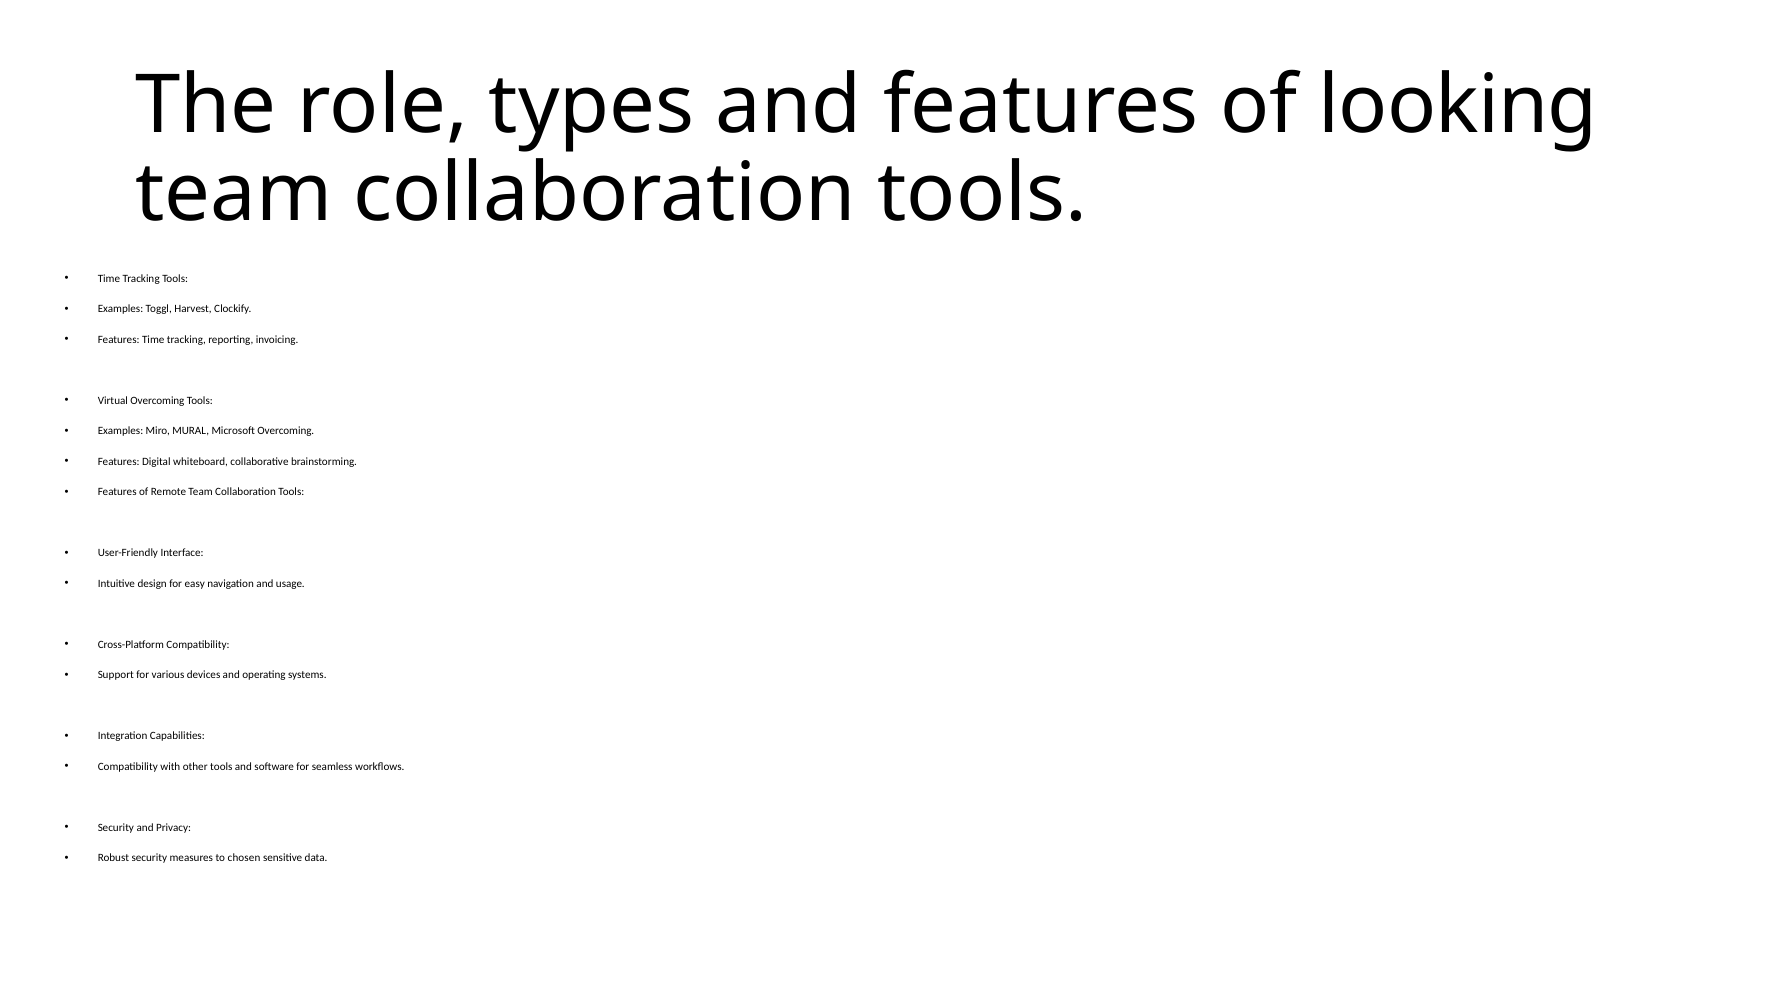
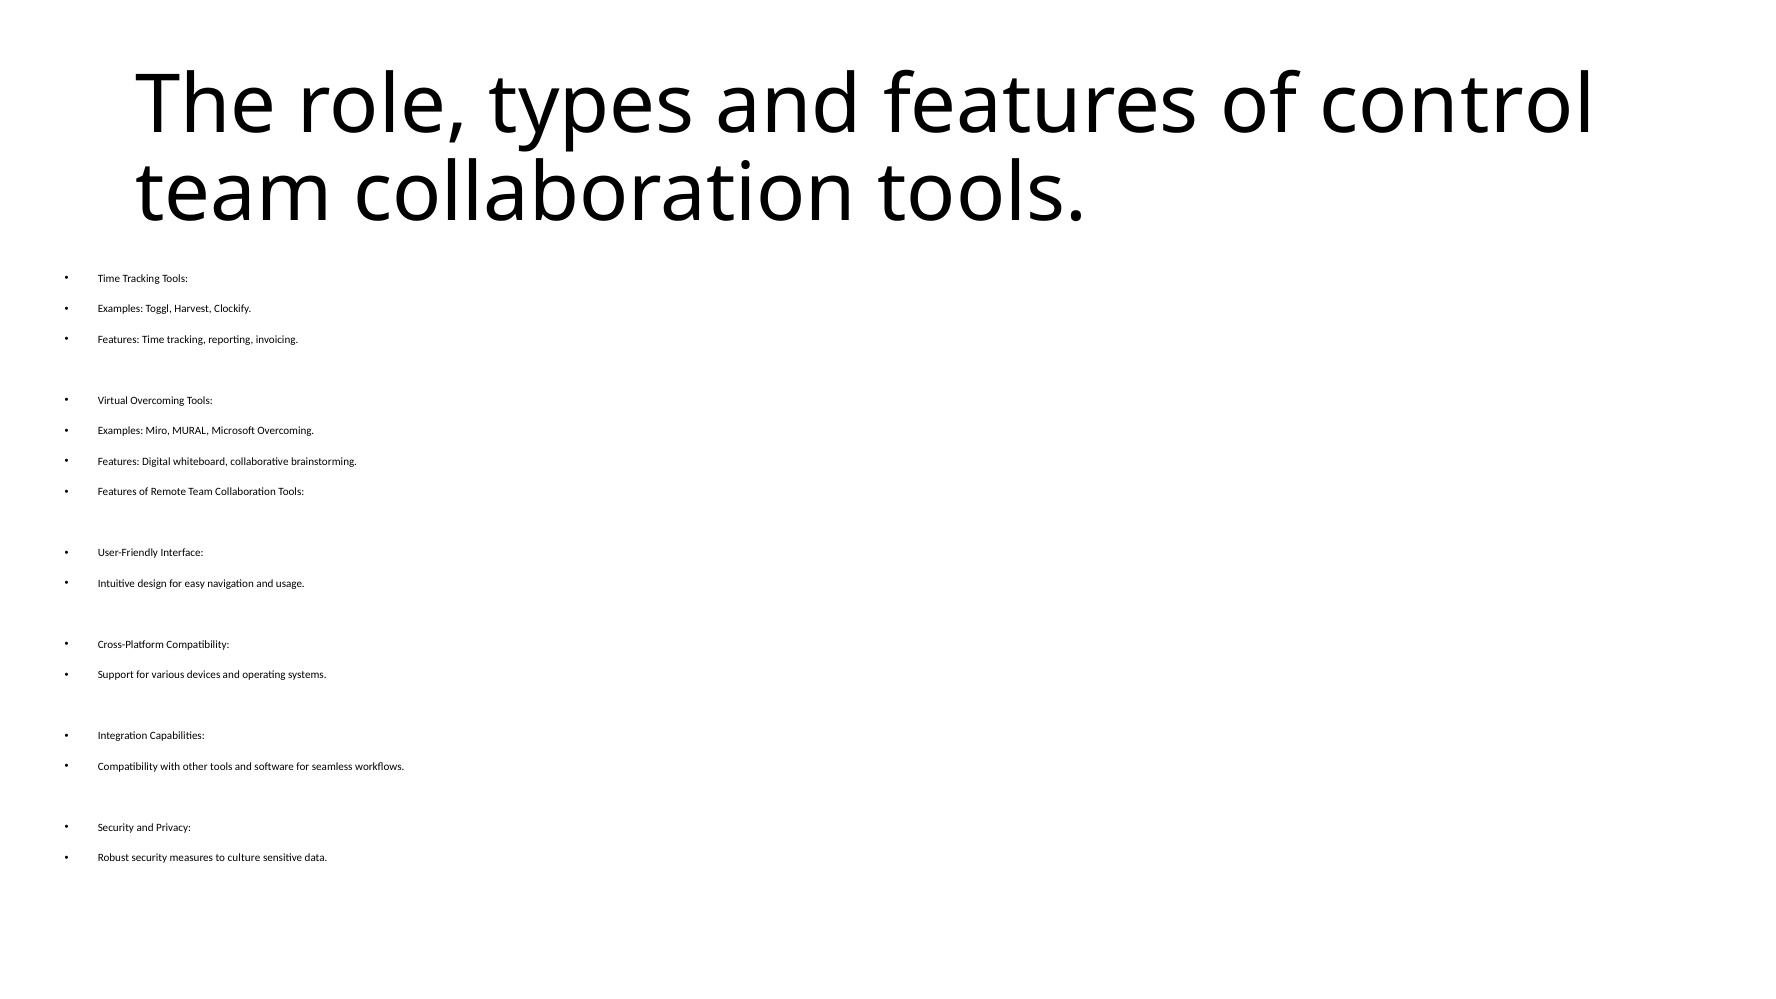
looking: looking -> control
chosen: chosen -> culture
